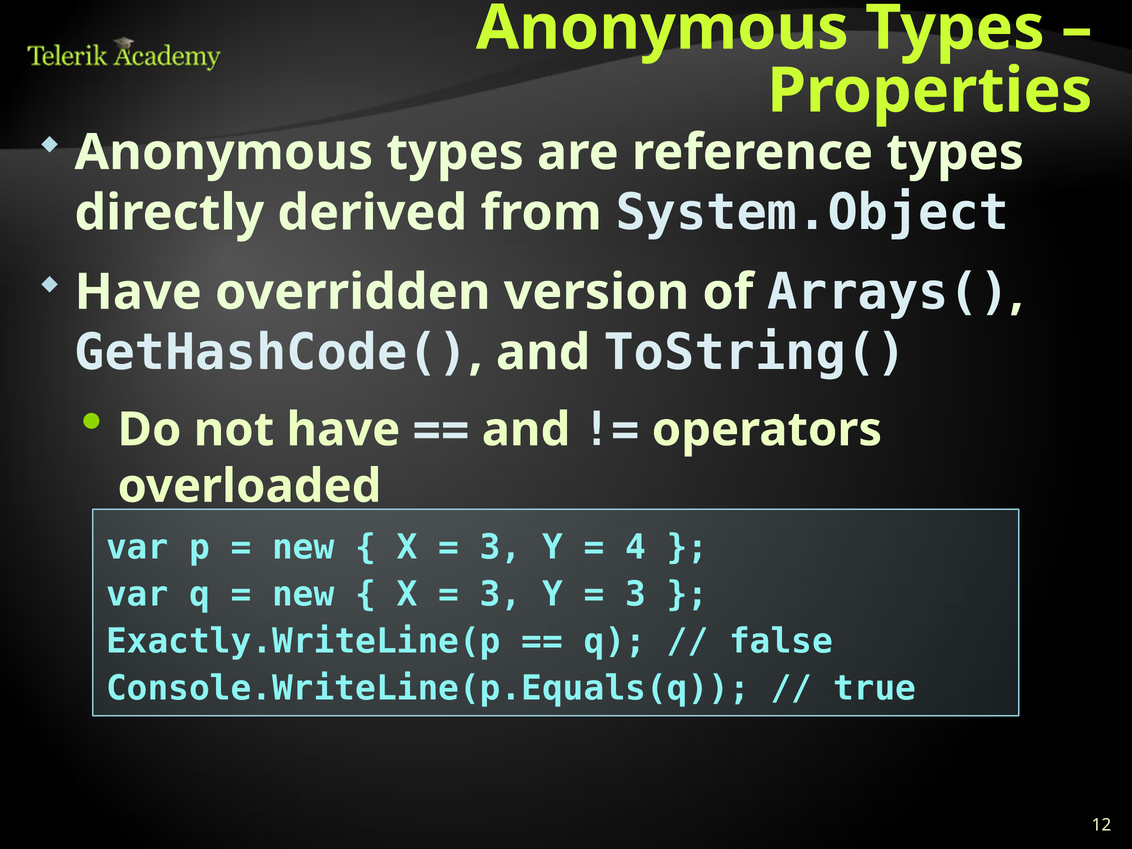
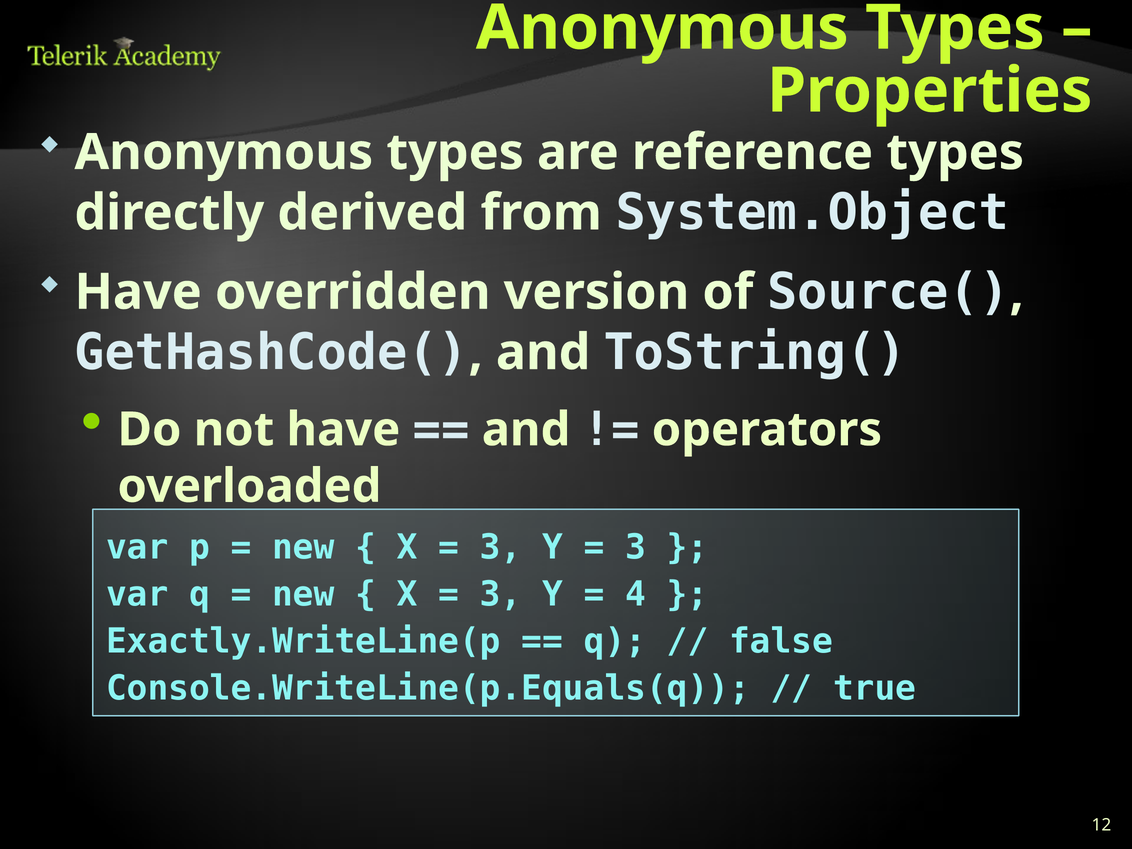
Arrays(: Arrays( -> Source(
4 at (636, 547): 4 -> 3
3 at (636, 594): 3 -> 4
